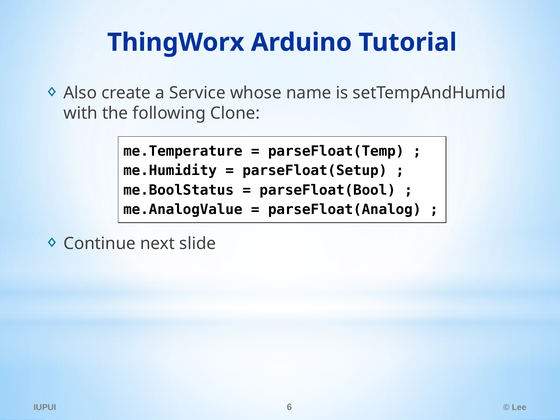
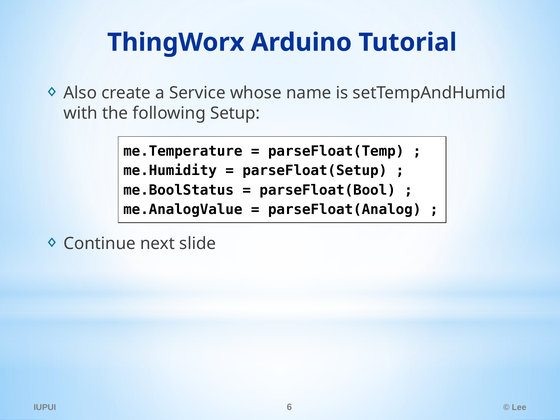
Clone: Clone -> Setup
